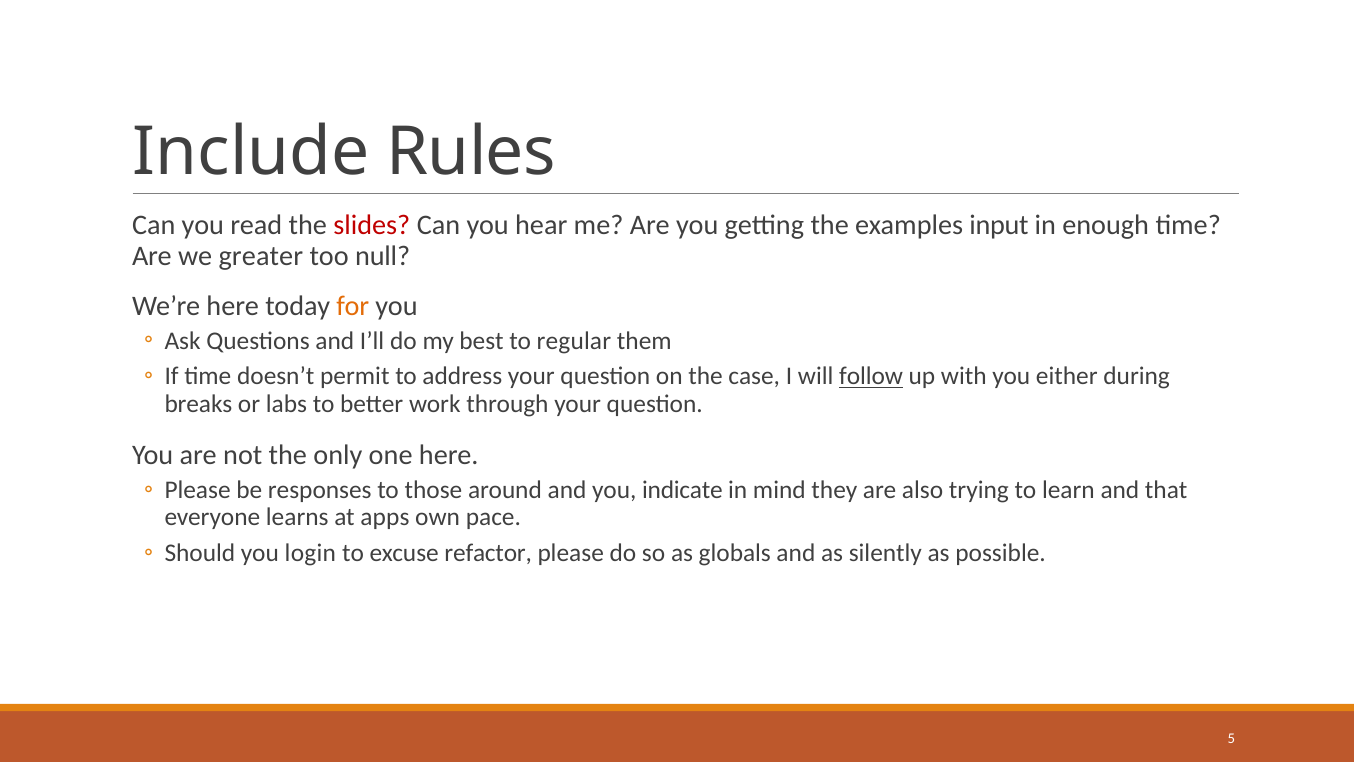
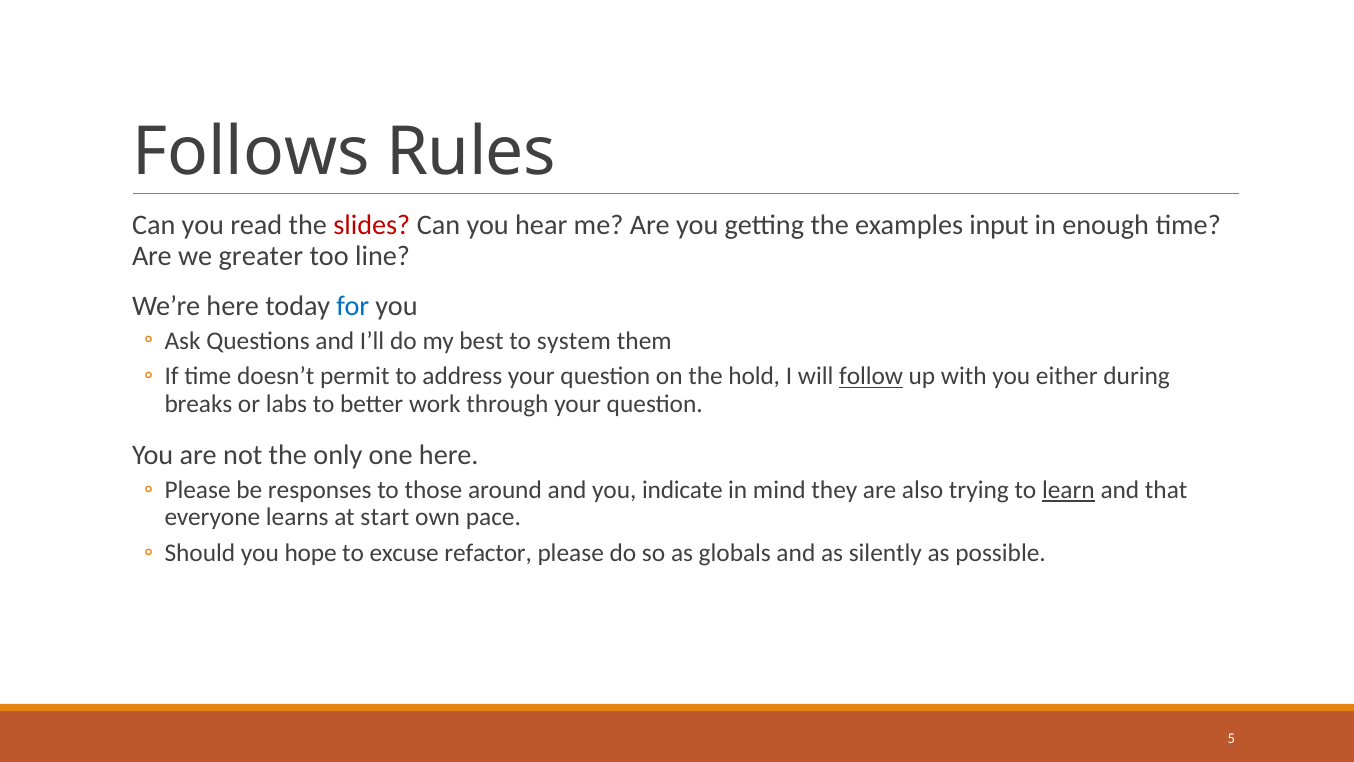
Include: Include -> Follows
null: null -> line
for colour: orange -> blue
regular: regular -> system
case: case -> hold
learn underline: none -> present
apps: apps -> start
login: login -> hope
